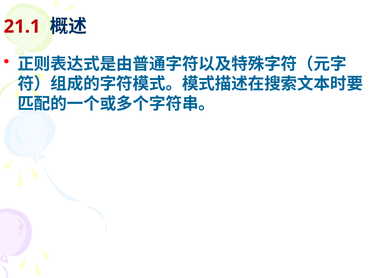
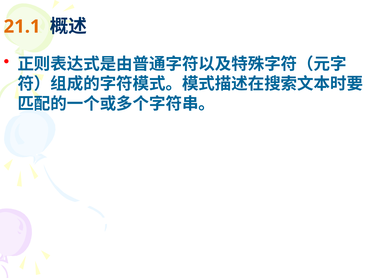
21.1 colour: red -> orange
